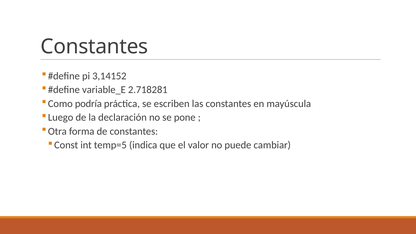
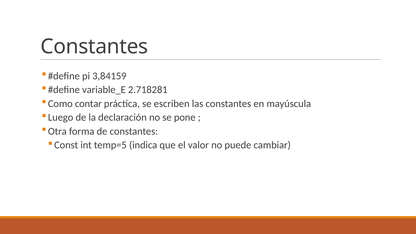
3,14152: 3,14152 -> 3,84159
podría: podría -> contar
